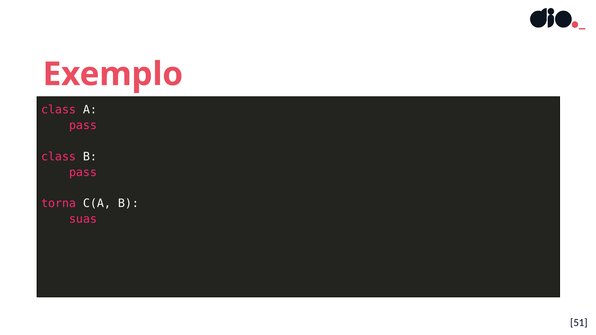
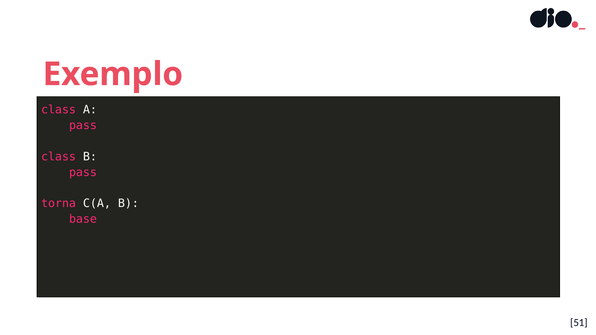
suas: suas -> base
